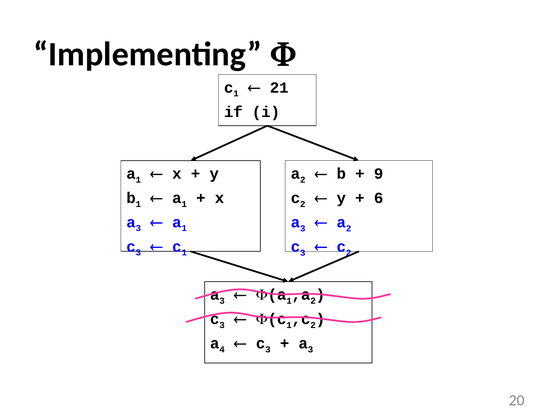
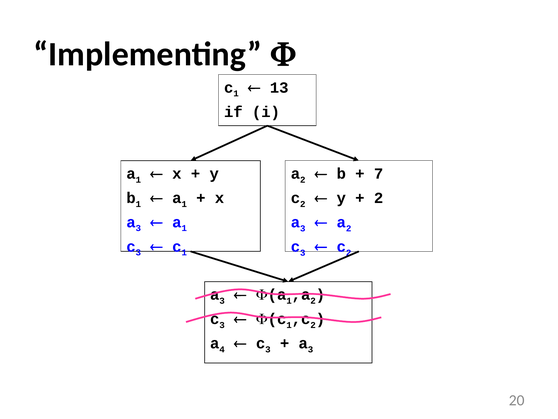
21: 21 -> 13
9: 9 -> 7
6 at (379, 198): 6 -> 2
